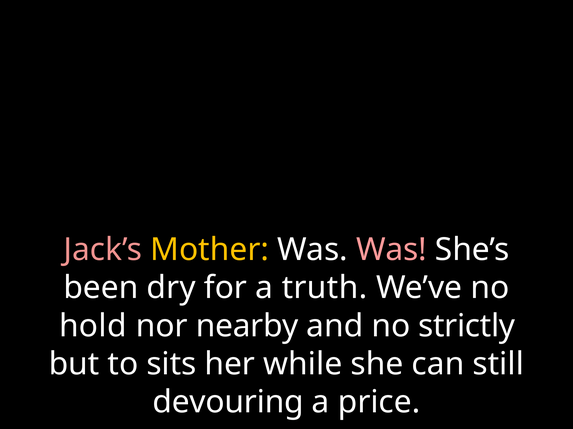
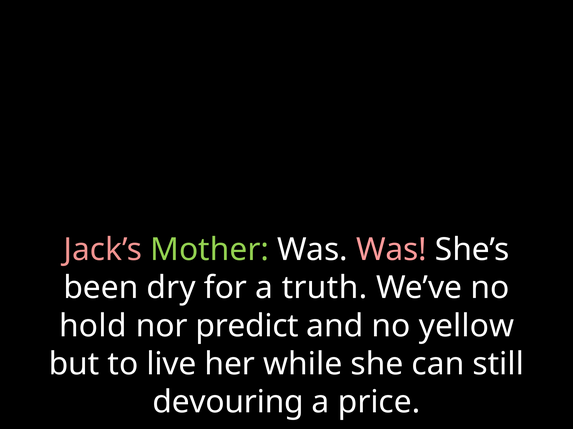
Mother colour: yellow -> light green
nearby: nearby -> predict
strictly: strictly -> yellow
sits: sits -> live
